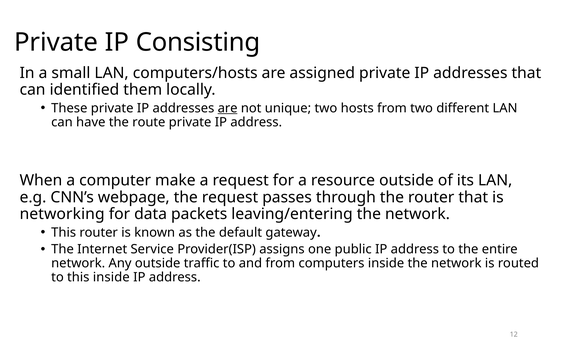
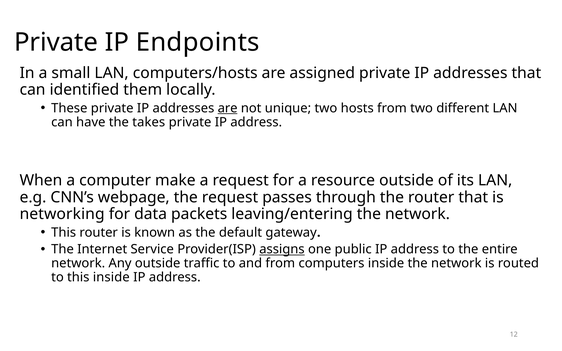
Consisting: Consisting -> Endpoints
route: route -> takes
assigns underline: none -> present
